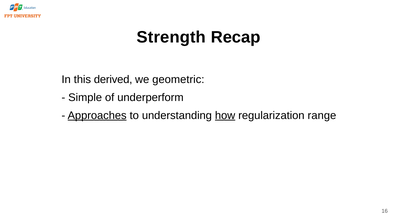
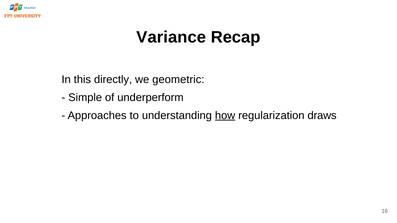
Strength: Strength -> Variance
derived: derived -> directly
Approaches underline: present -> none
range: range -> draws
